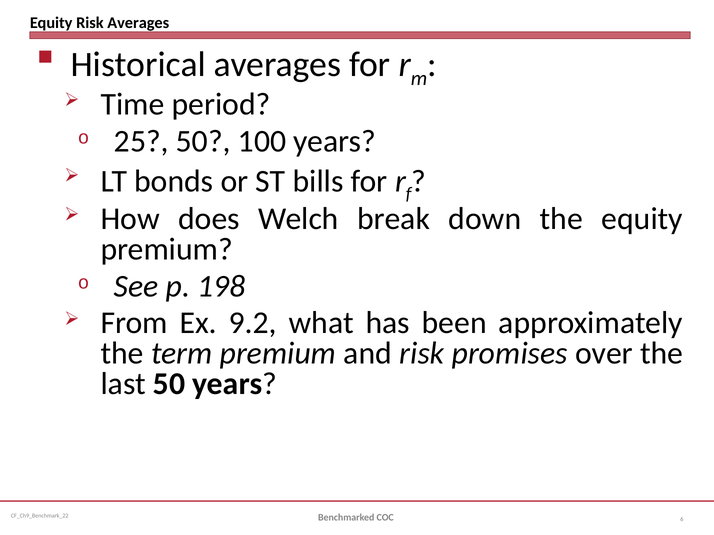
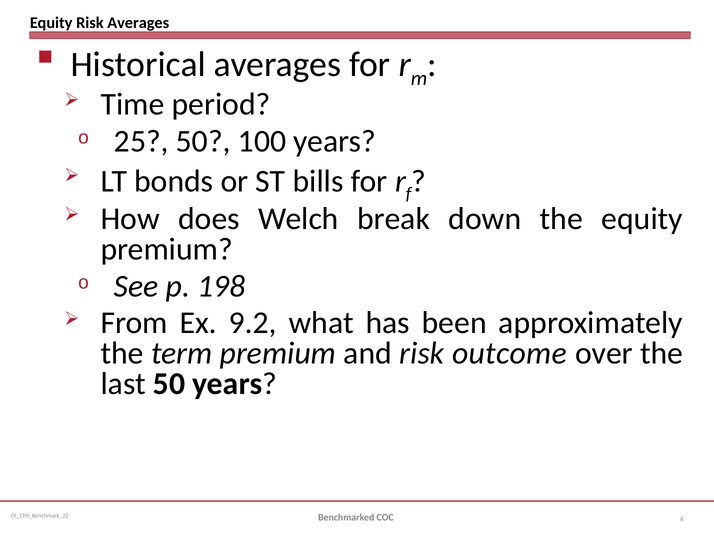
promises: promises -> outcome
